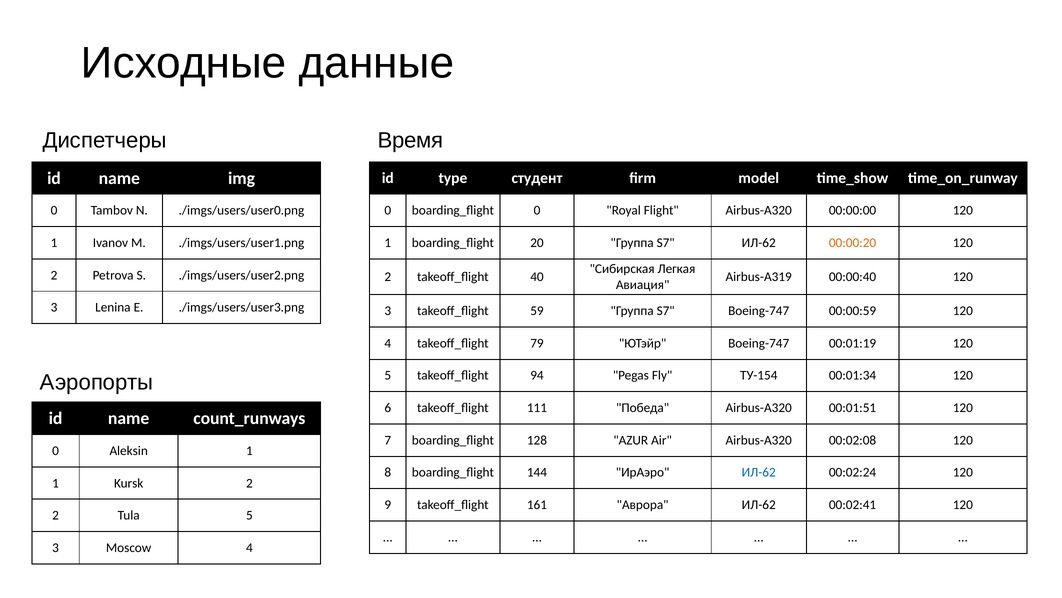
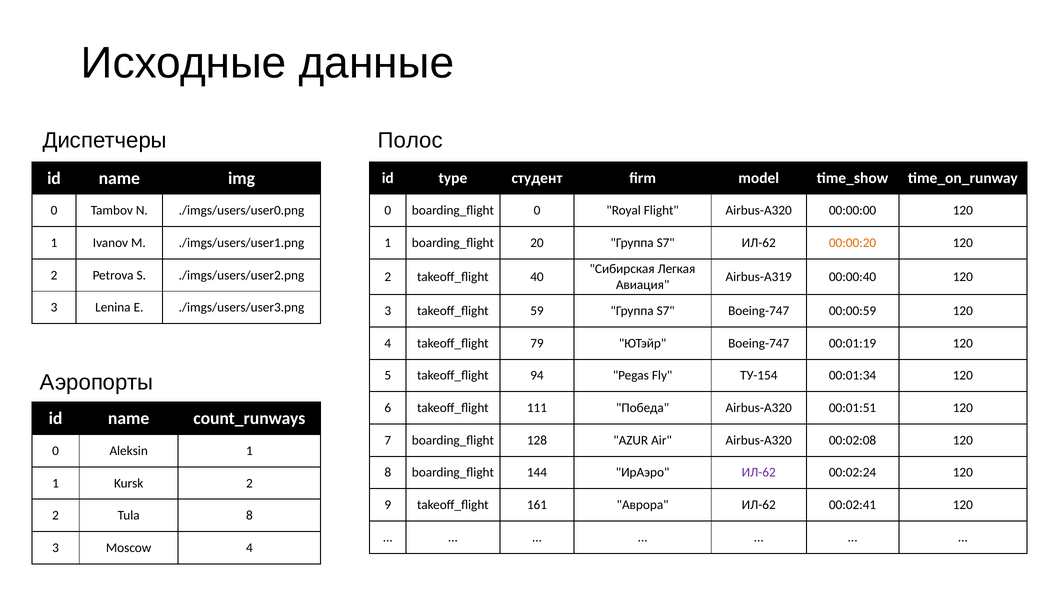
Время: Время -> Полос
ИЛ-62 at (759, 472) colour: blue -> purple
Tula 5: 5 -> 8
